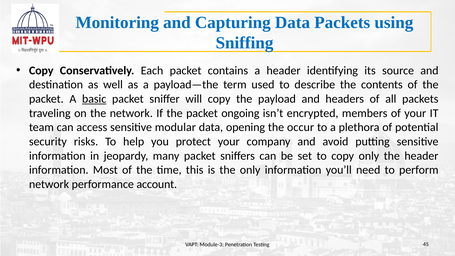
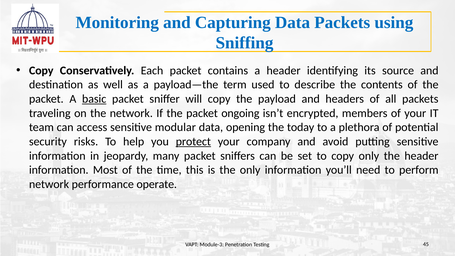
occur: occur -> today
protect underline: none -> present
account: account -> operate
